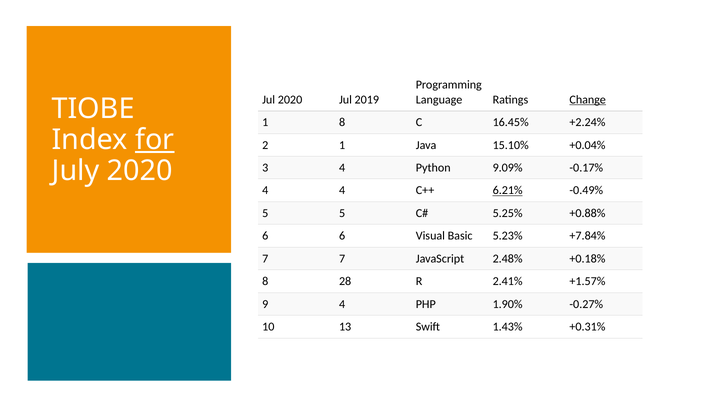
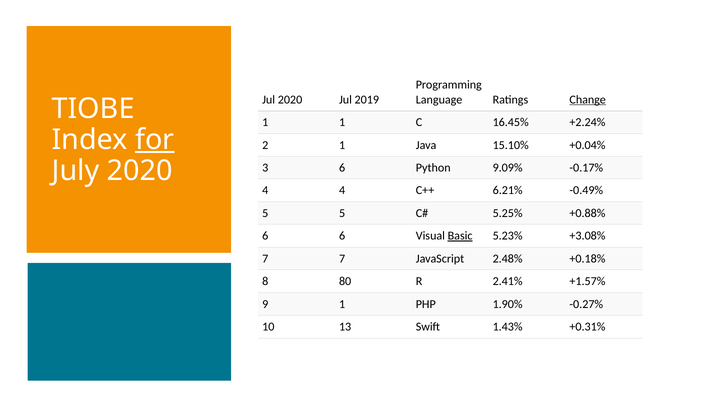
1 8: 8 -> 1
3 4: 4 -> 6
6.21% underline: present -> none
Basic underline: none -> present
+7.84%: +7.84% -> +3.08%
28: 28 -> 80
9 4: 4 -> 1
